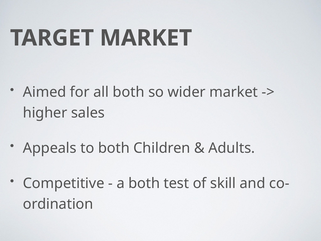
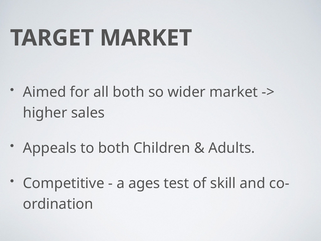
a both: both -> ages
